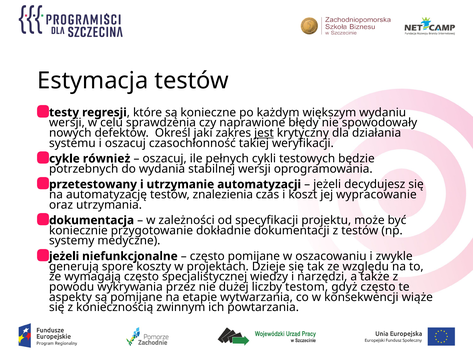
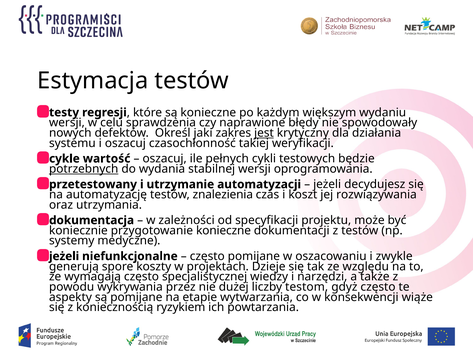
również: również -> wartość
potrzebnych underline: none -> present
wypracowanie: wypracowanie -> rozwiązywania
przygotowanie dokładnie: dokładnie -> konieczne
zwinnym: zwinnym -> ryzykiem
